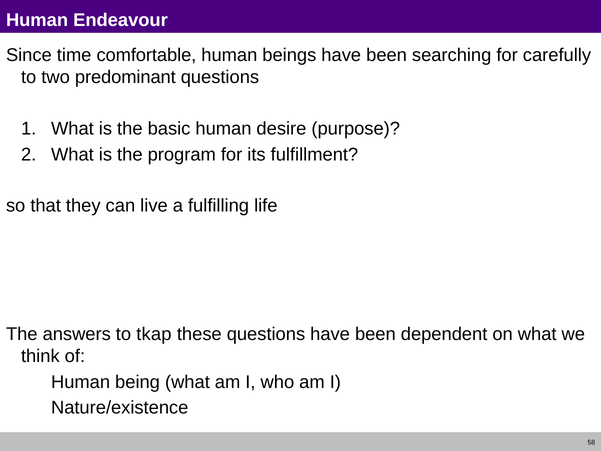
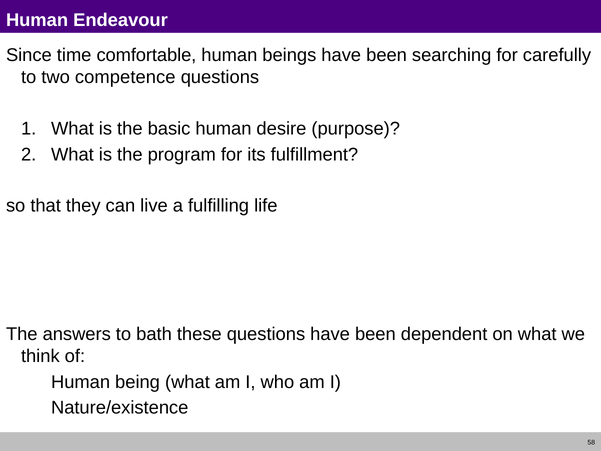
predominant: predominant -> competence
tkap: tkap -> bath
